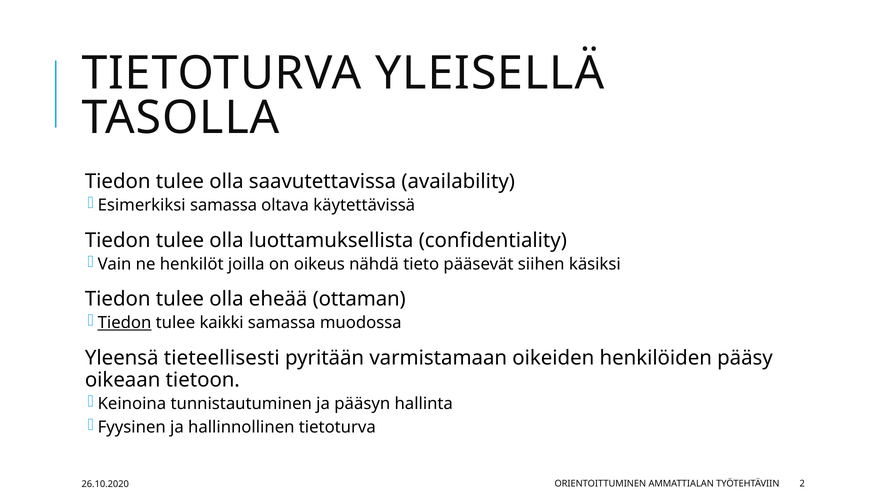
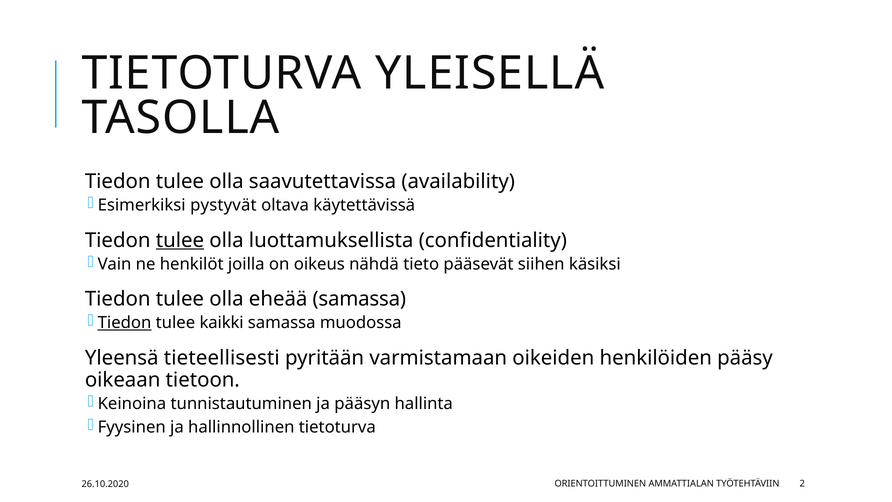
Esimerkiksi samassa: samassa -> pystyvät
tulee at (180, 240) underline: none -> present
eheää ottaman: ottaman -> samassa
